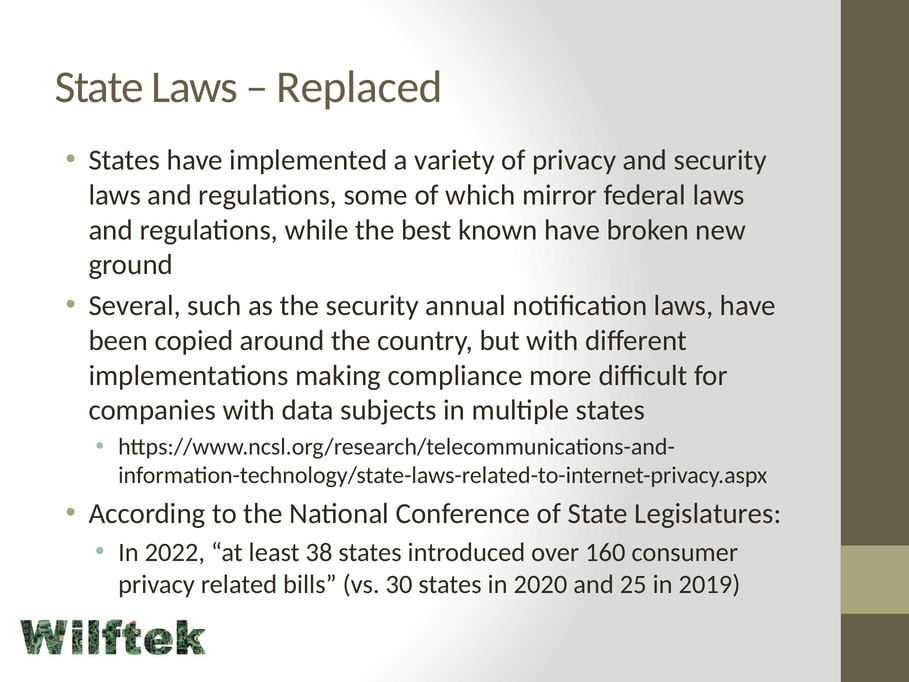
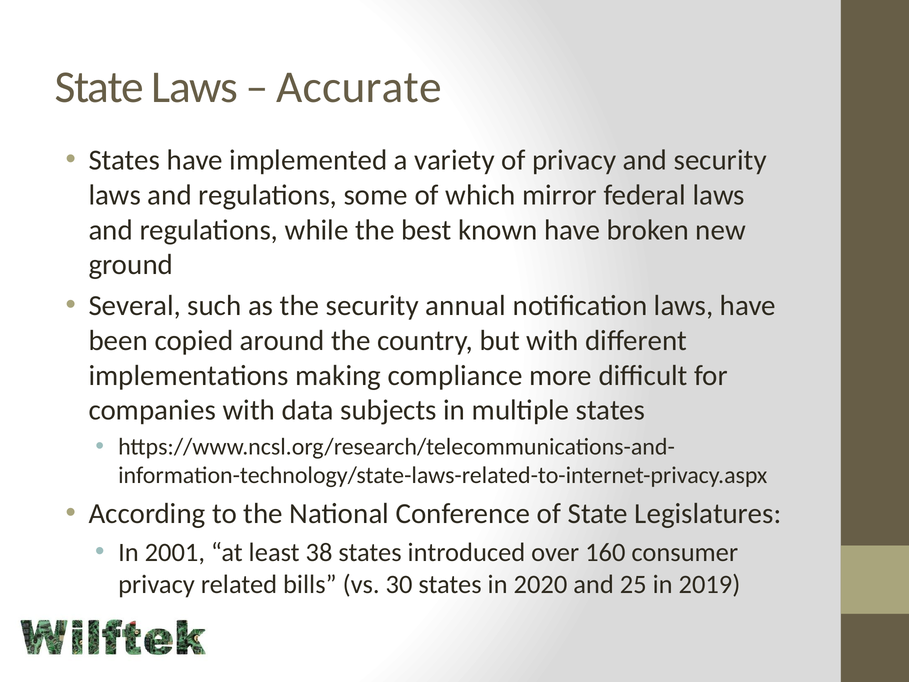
Replaced: Replaced -> Accurate
2022: 2022 -> 2001
